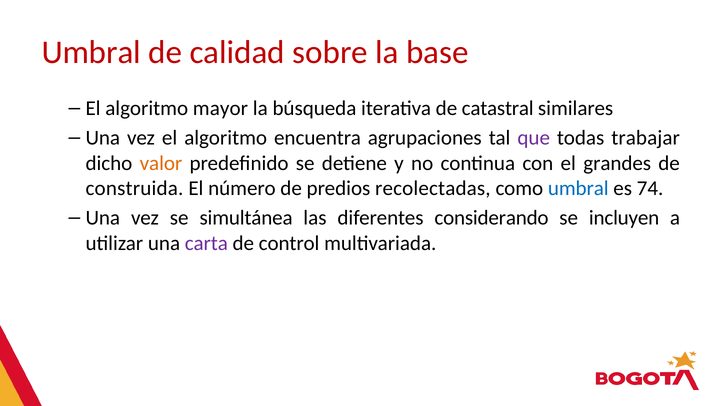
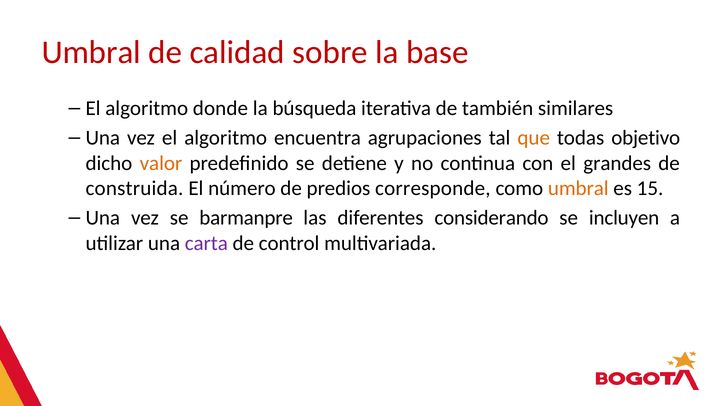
mayor: mayor -> donde
catastral: catastral -> también
que colour: purple -> orange
trabajar: trabajar -> objetivo
recolectadas: recolectadas -> corresponde
umbral at (578, 188) colour: blue -> orange
74: 74 -> 15
simultánea: simultánea -> barmanpre
